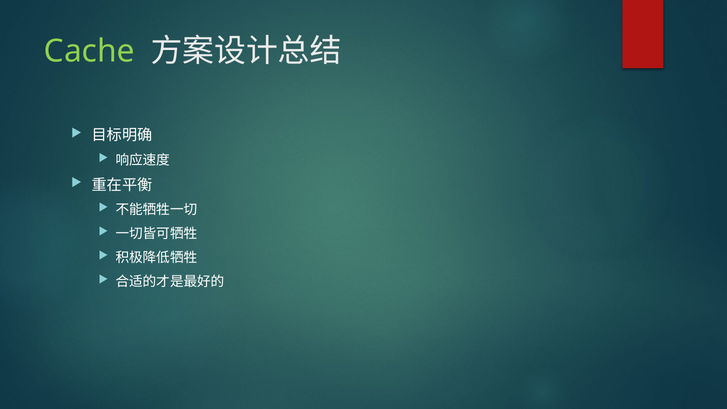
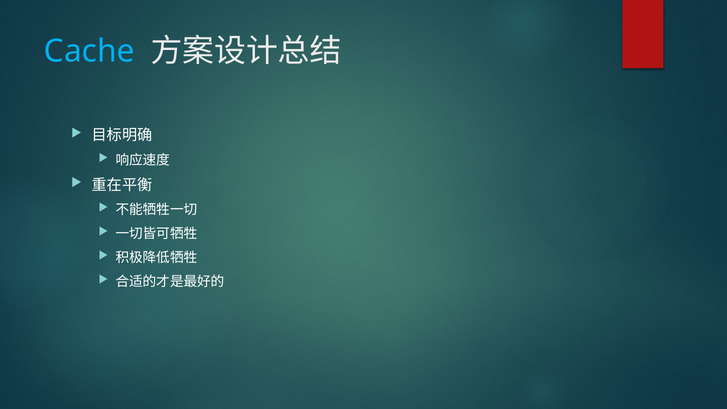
Cache colour: light green -> light blue
